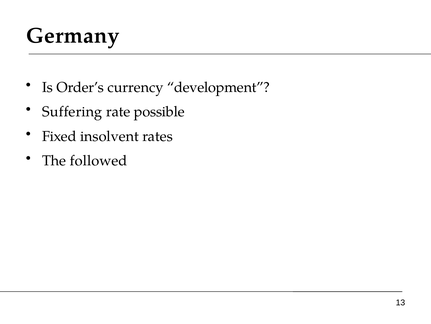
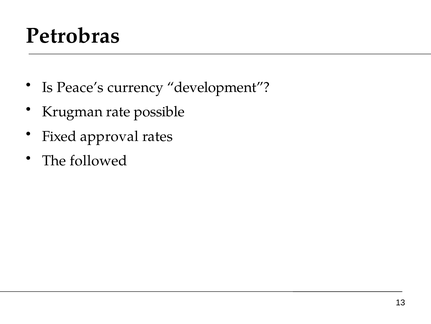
Germany: Germany -> Petrobras
Order’s: Order’s -> Peace’s
Suffering: Suffering -> Krugman
insolvent: insolvent -> approval
